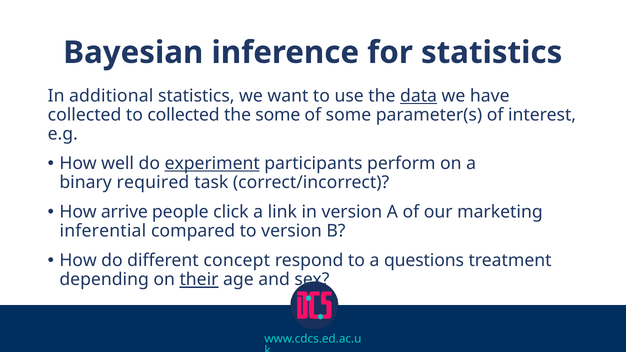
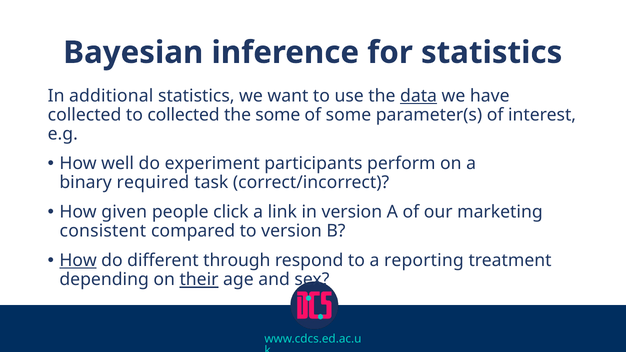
experiment underline: present -> none
arrive: arrive -> given
inferential: inferential -> consistent
How at (78, 261) underline: none -> present
concept: concept -> through
questions: questions -> reporting
